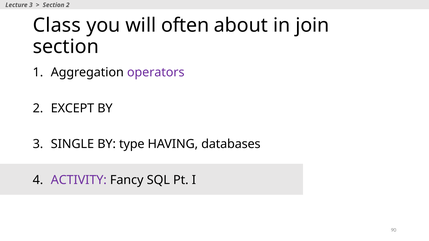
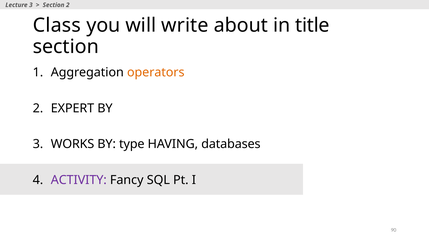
often: often -> write
join: join -> title
operators colour: purple -> orange
EXCEPT: EXCEPT -> EXPERT
SINGLE: SINGLE -> WORKS
